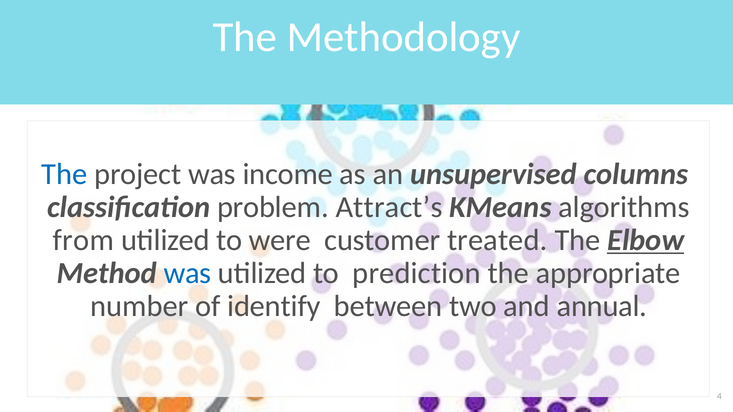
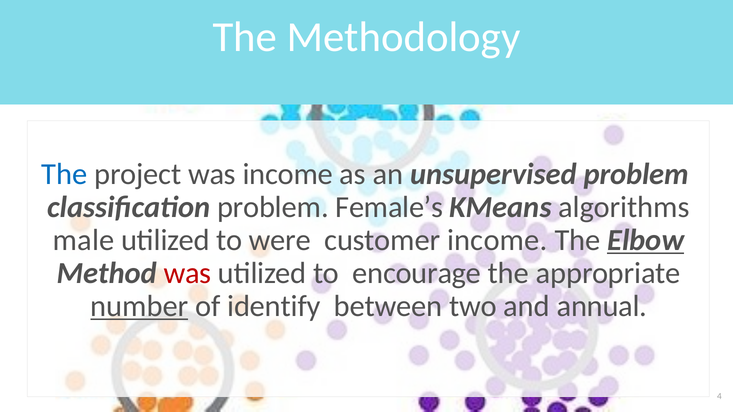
unsupervised columns: columns -> problem
Attract’s: Attract’s -> Female’s
from: from -> male
customer treated: treated -> income
was at (187, 273) colour: blue -> red
prediction: prediction -> encourage
number underline: none -> present
